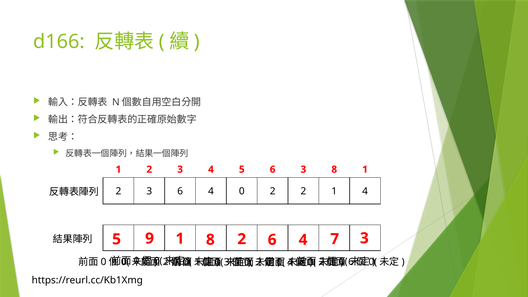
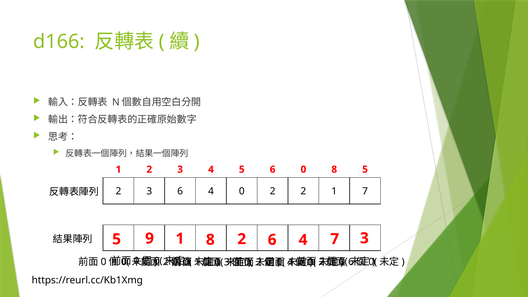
6 3: 3 -> 0
8 1: 1 -> 5
1 4: 4 -> 7
